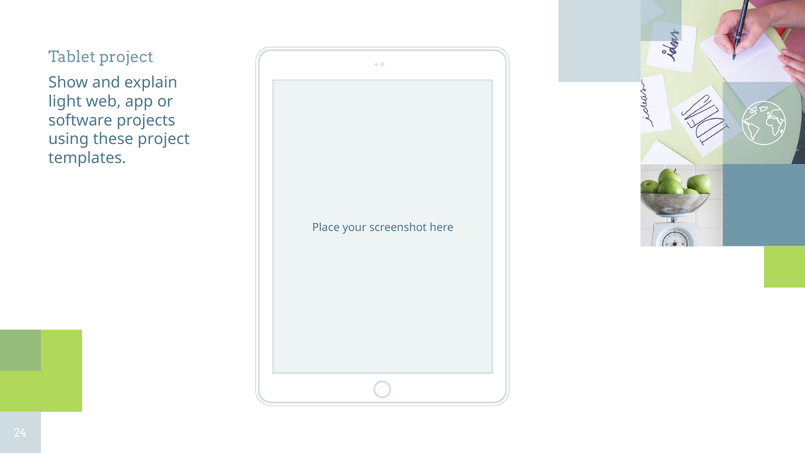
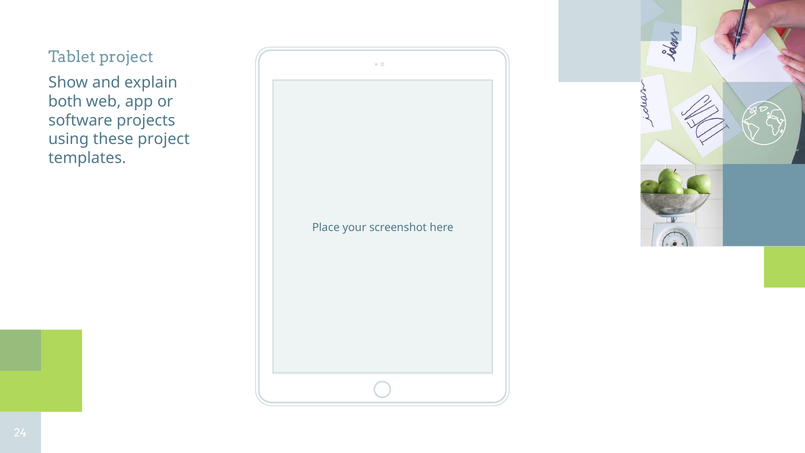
light: light -> both
